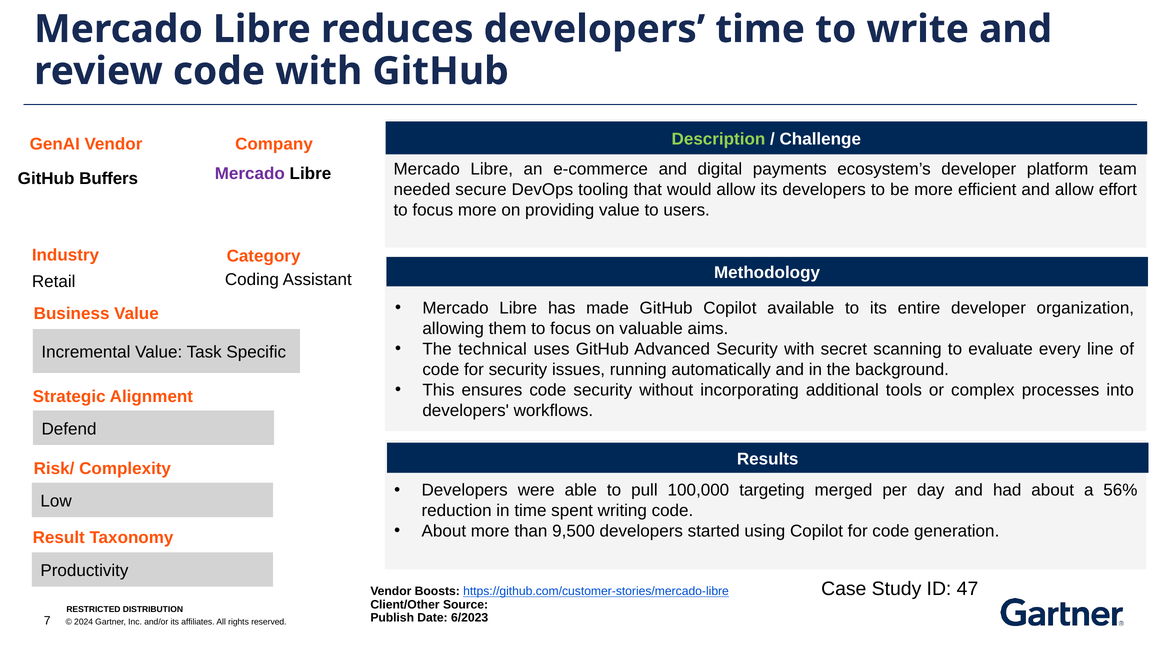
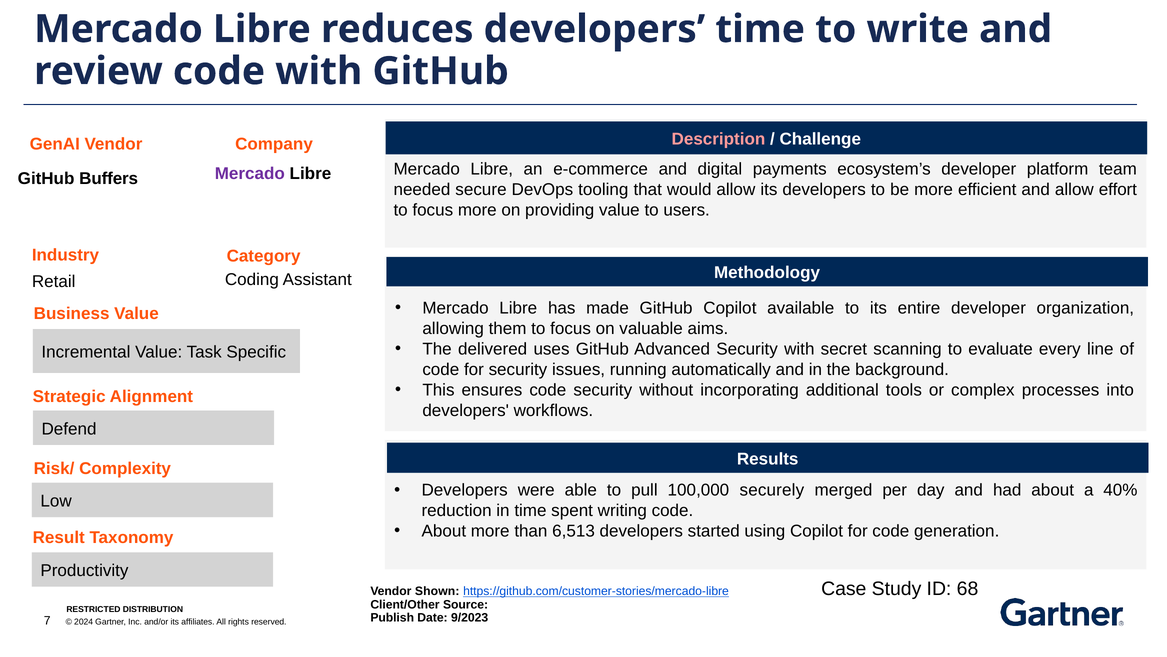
Description colour: light green -> pink
technical: technical -> delivered
targeting: targeting -> securely
56%: 56% -> 40%
9,500: 9,500 -> 6,513
47: 47 -> 68
Boosts: Boosts -> Shown
6/2023: 6/2023 -> 9/2023
